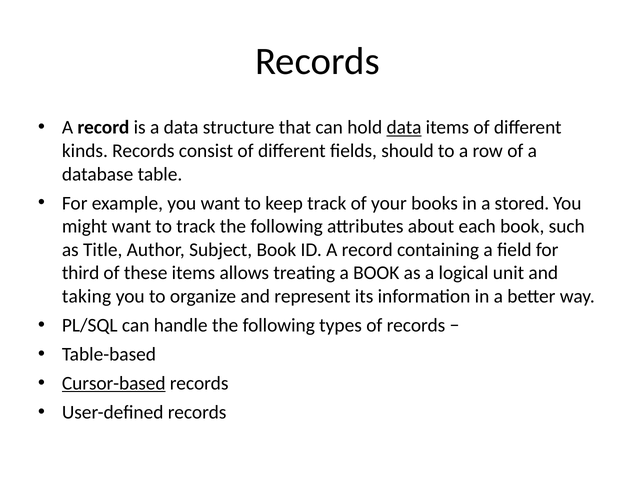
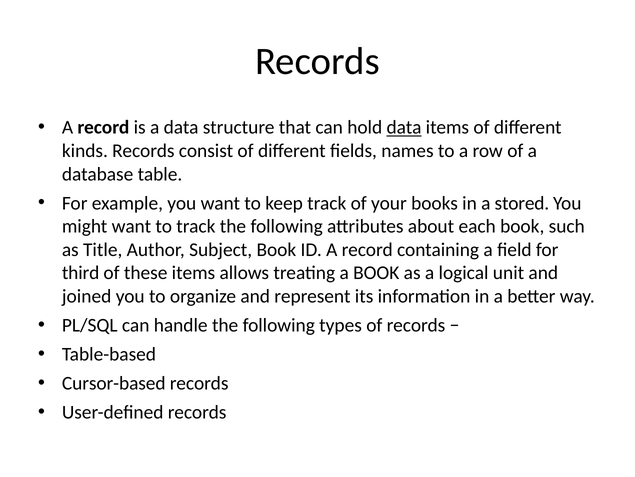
should: should -> names
taking: taking -> joined
Cursor-based underline: present -> none
